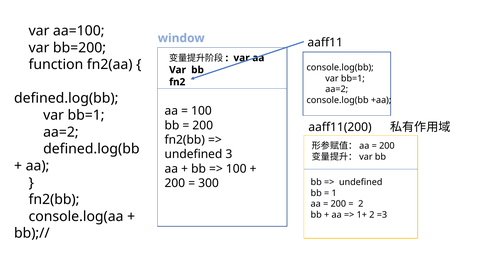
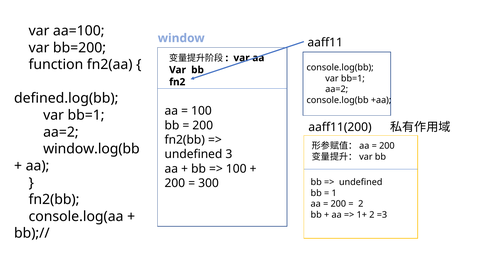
defined.log(bb at (91, 149): defined.log(bb -> window.log(bb
